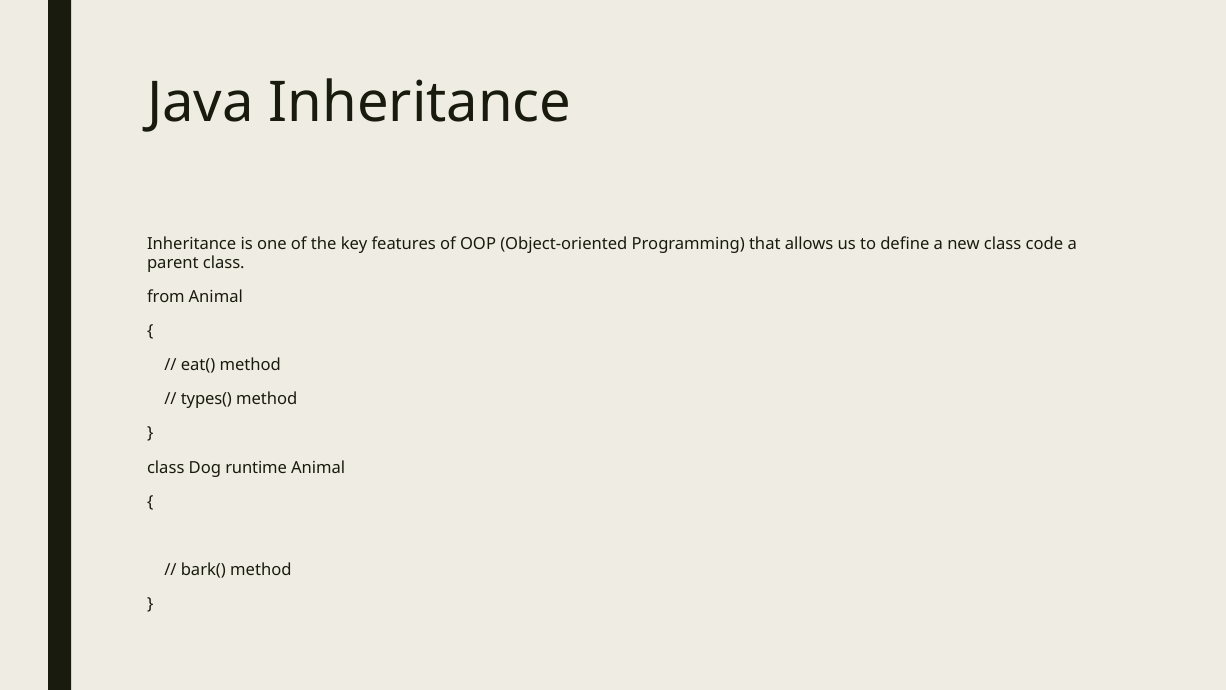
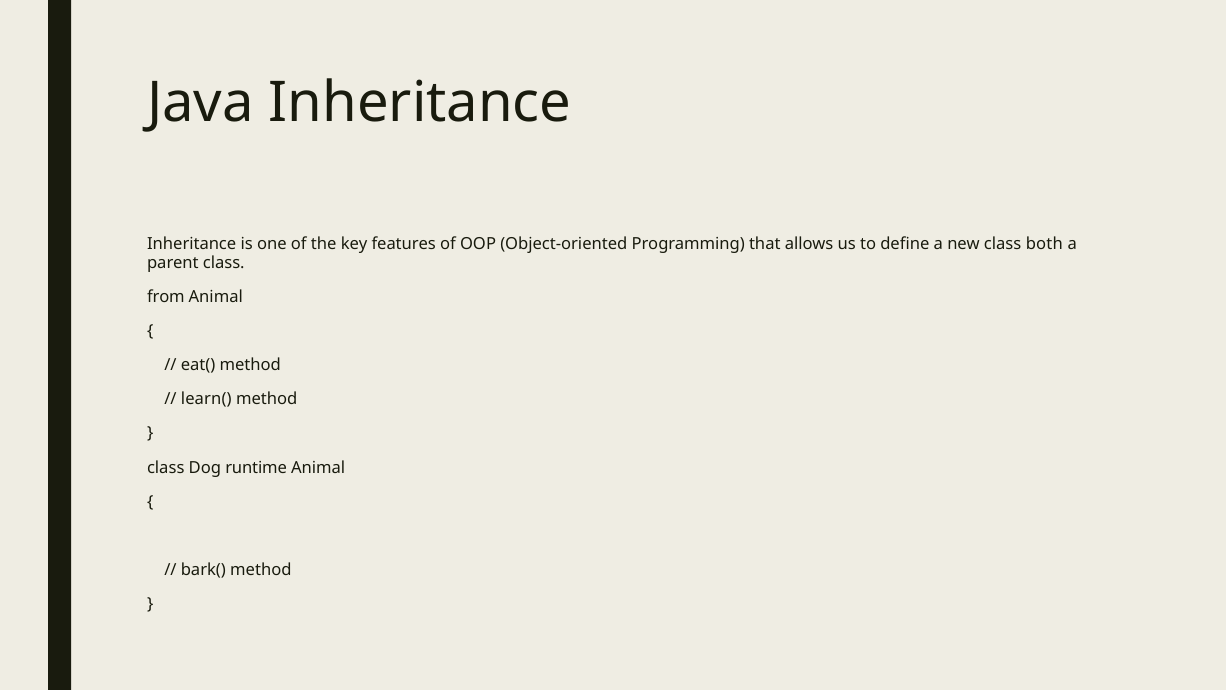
code: code -> both
types(: types( -> learn(
